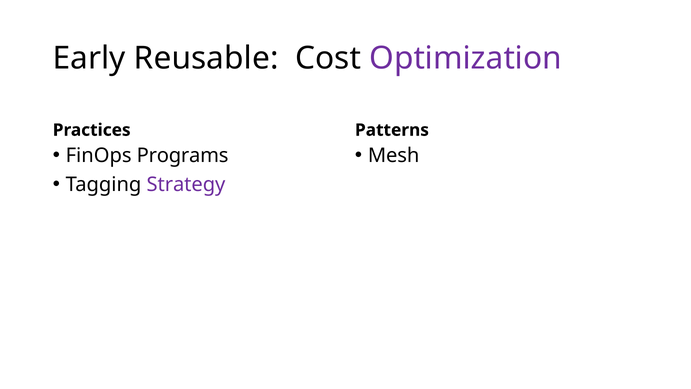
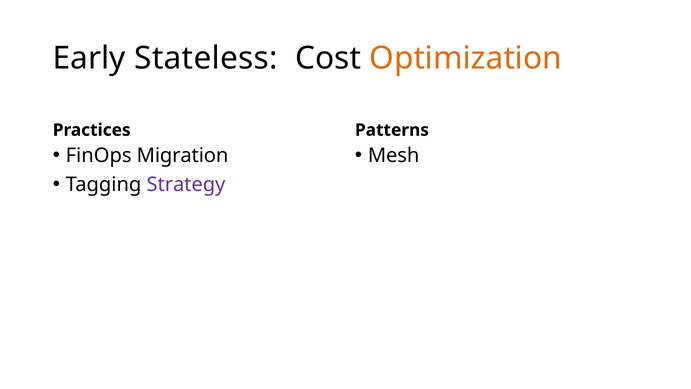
Reusable: Reusable -> Stateless
Optimization colour: purple -> orange
Programs: Programs -> Migration
